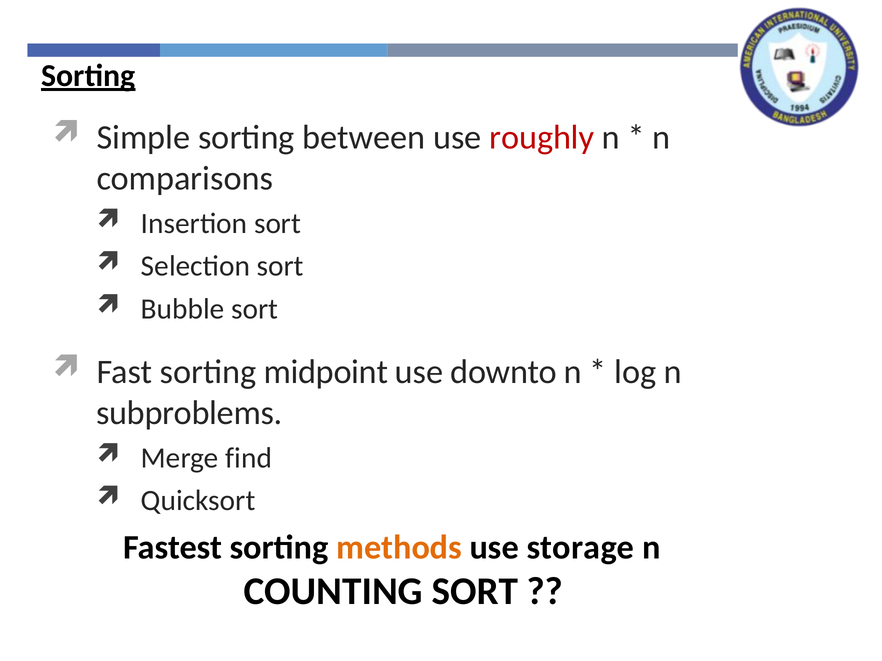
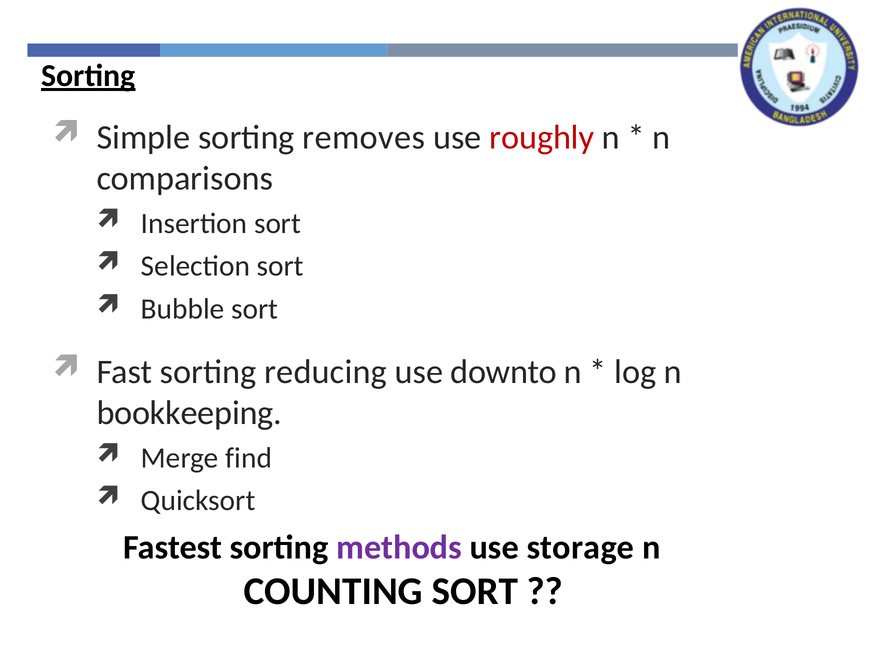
between: between -> removes
midpoint: midpoint -> reducing
subproblems: subproblems -> bookkeeping
methods colour: orange -> purple
